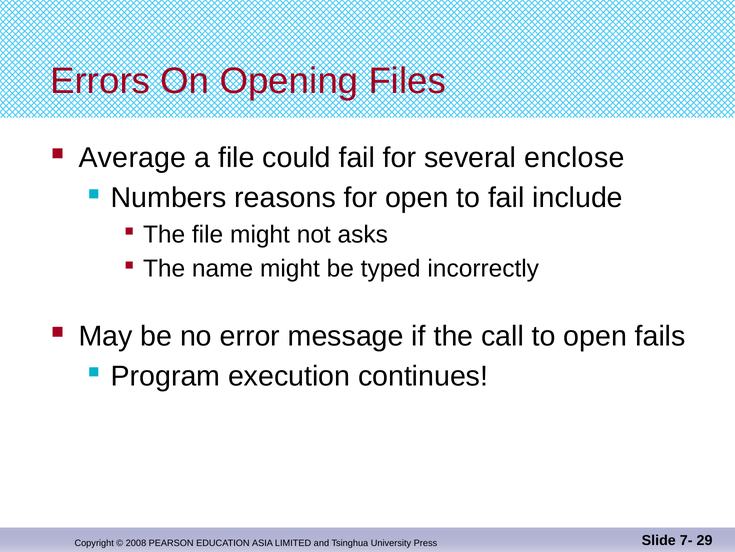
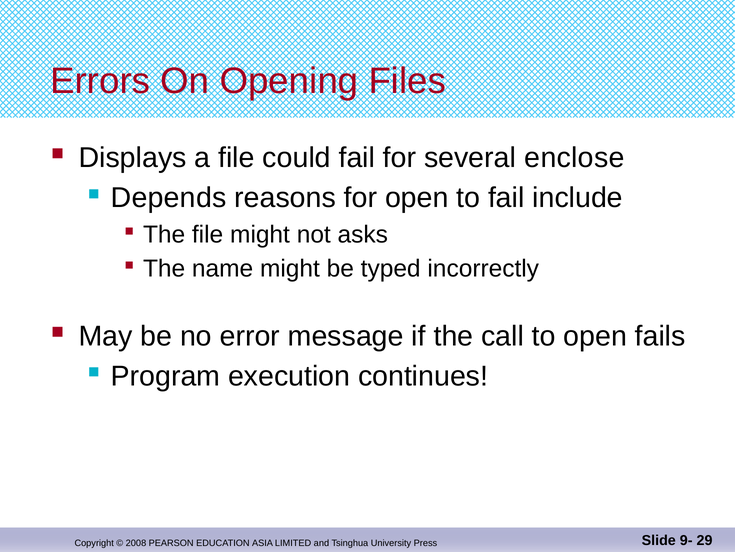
Average: Average -> Displays
Numbers: Numbers -> Depends
7-: 7- -> 9-
